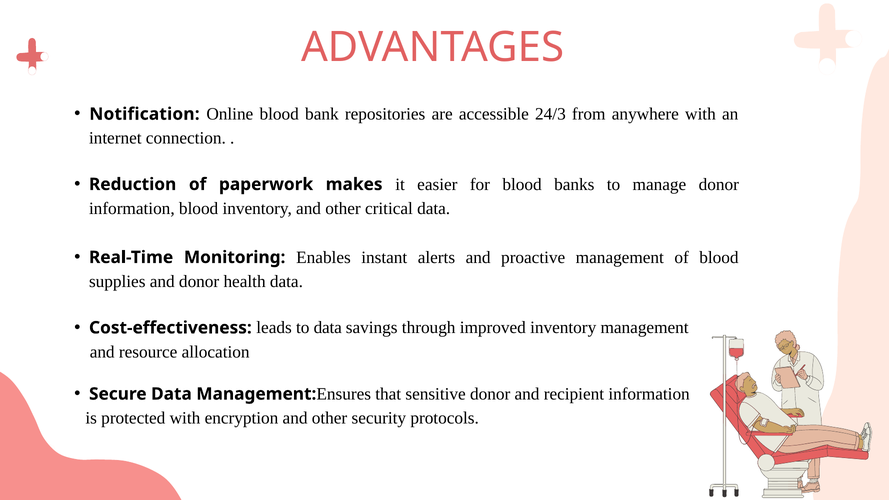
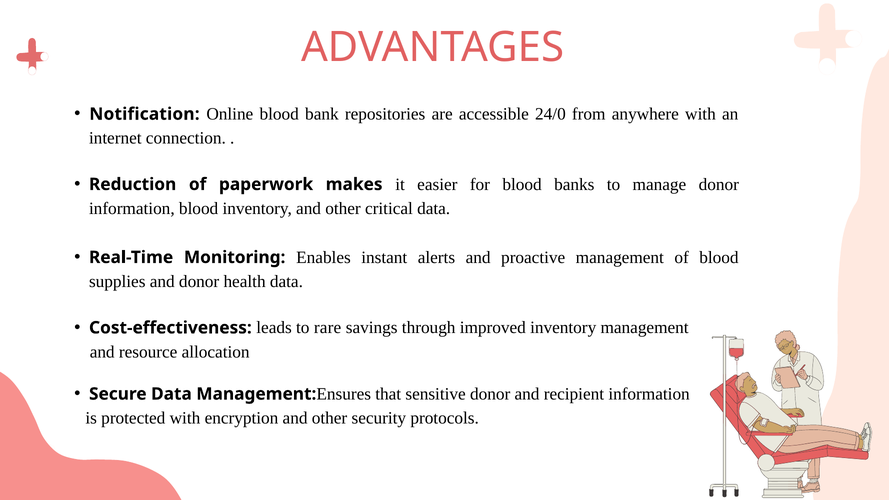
24/3: 24/3 -> 24/0
to data: data -> rare
